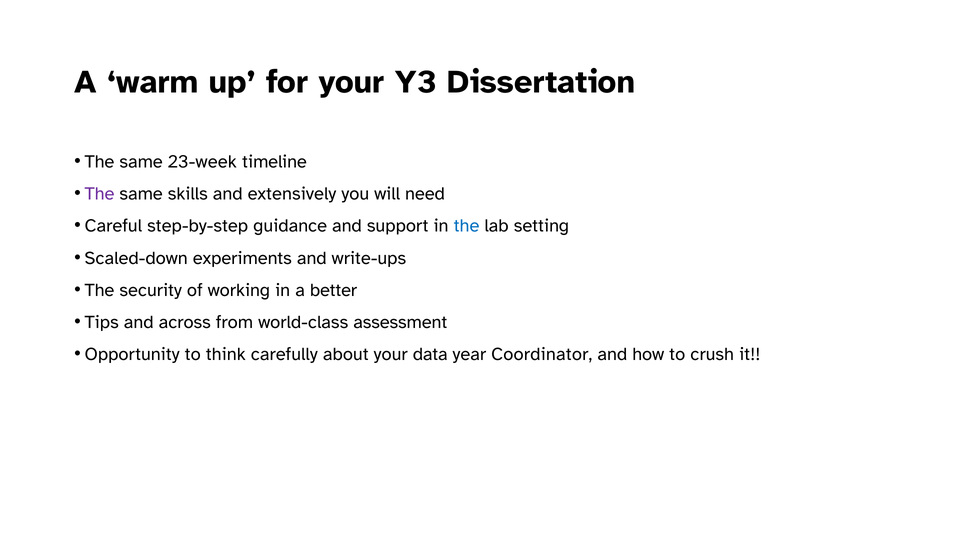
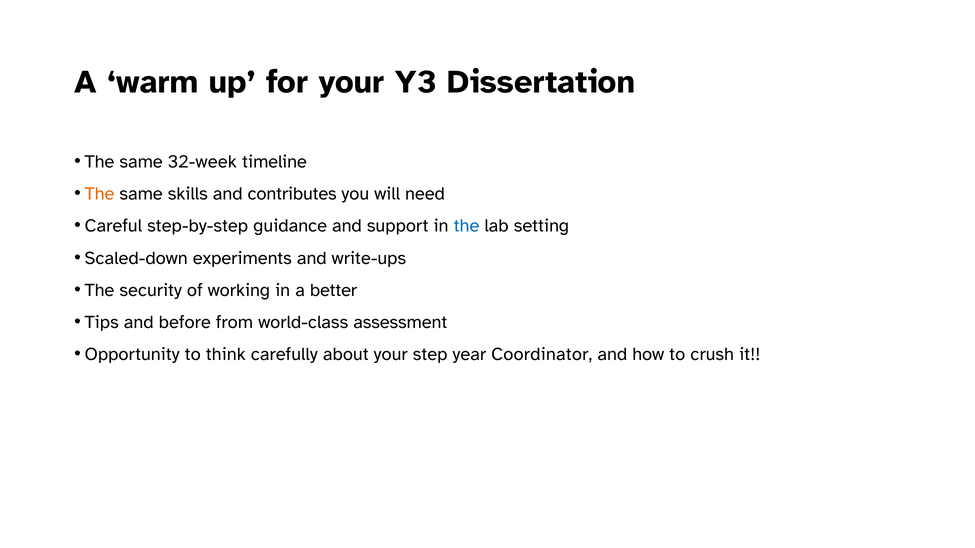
23-week: 23-week -> 32-week
The at (100, 194) colour: purple -> orange
extensively: extensively -> contributes
across: across -> before
data: data -> step
